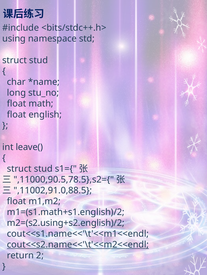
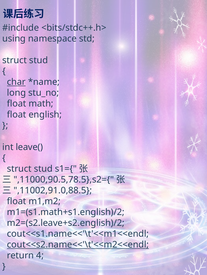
char underline: none -> present
m2=(s2.using+s2.english)/2: m2=(s2.using+s2.english)/2 -> m2=(s2.leave+s2.english)/2
2: 2 -> 4
